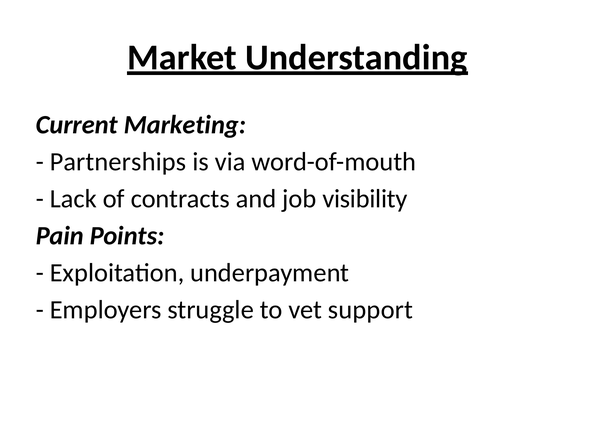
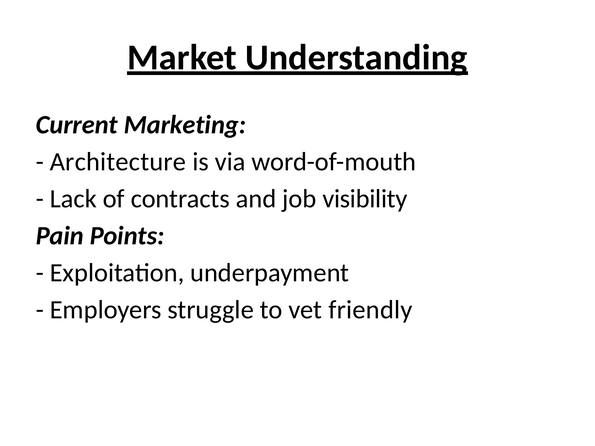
Partnerships: Partnerships -> Architecture
support: support -> friendly
